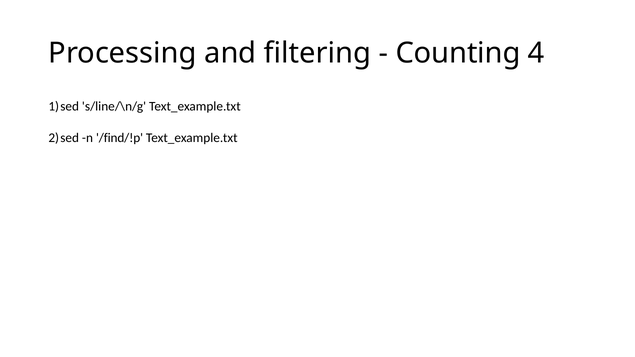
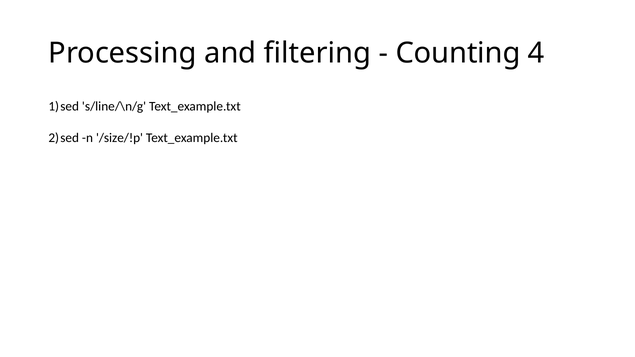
/find/!p: /find/!p -> /size/!p
